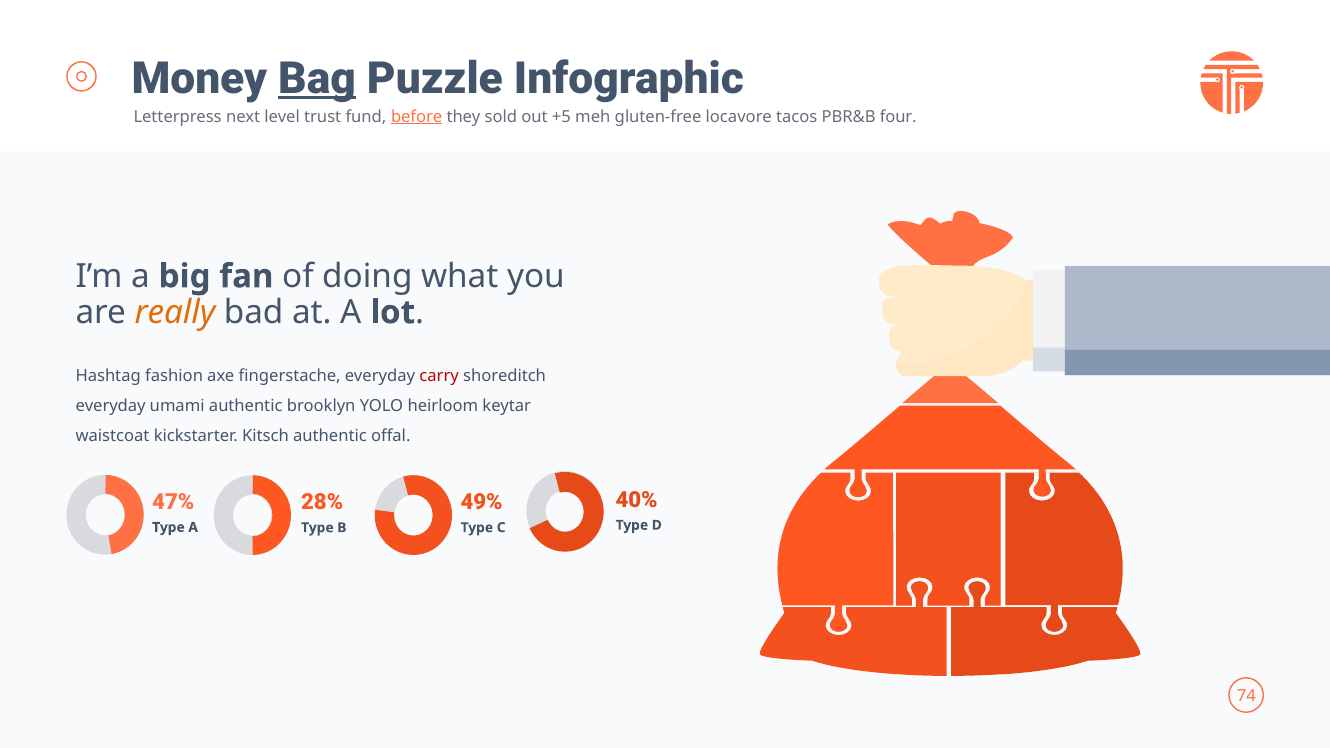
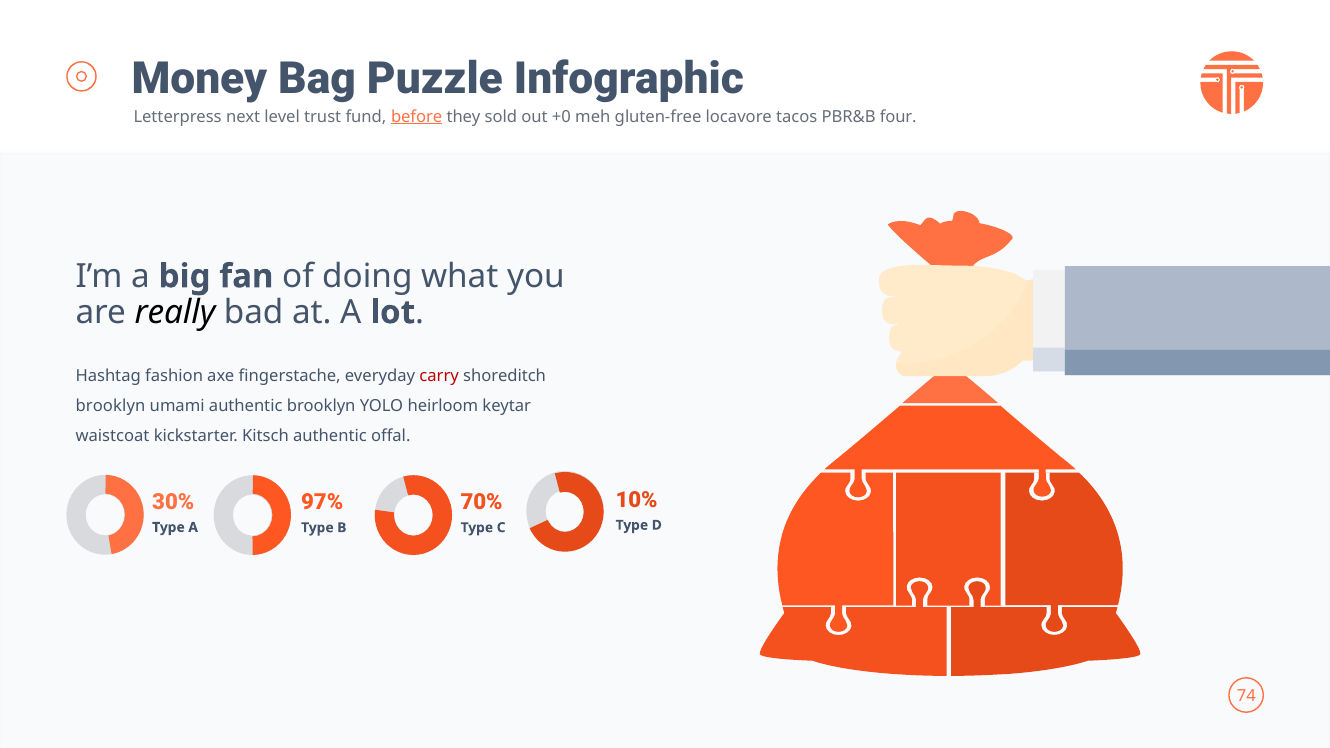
Bag underline: present -> none
+5: +5 -> +0
really colour: orange -> black
everyday at (111, 406): everyday -> brooklyn
40%: 40% -> 10%
47%: 47% -> 30%
49%: 49% -> 70%
28%: 28% -> 97%
